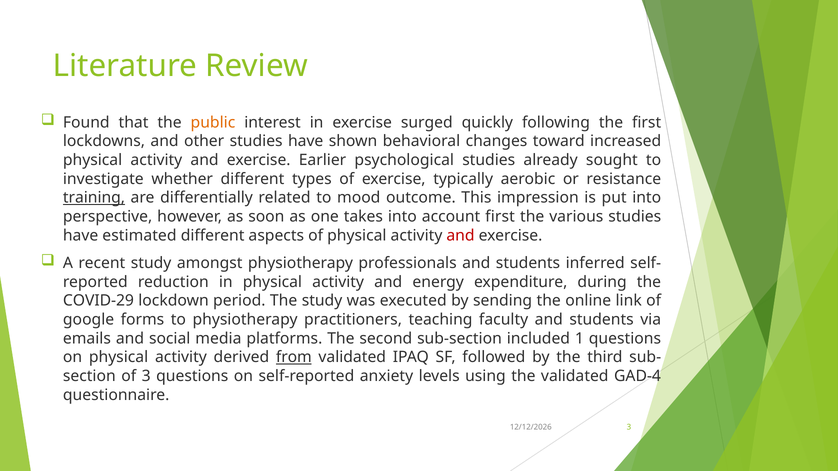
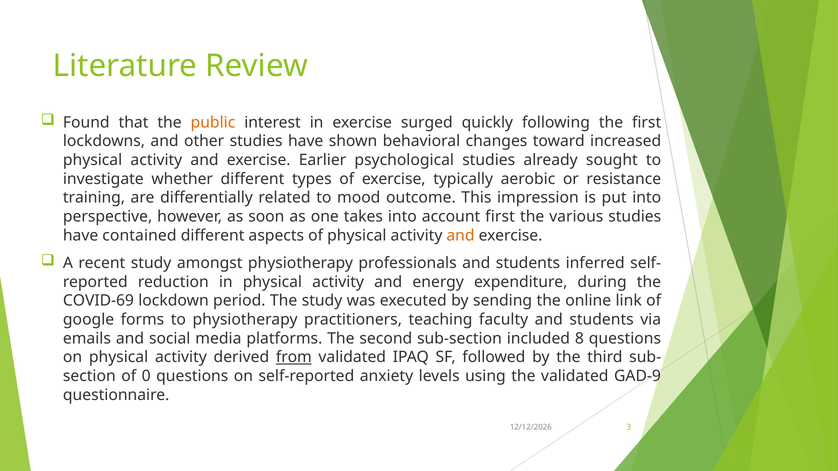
training underline: present -> none
estimated: estimated -> contained
and at (461, 236) colour: red -> orange
COVID-29: COVID-29 -> COVID-69
1: 1 -> 8
of 3: 3 -> 0
GAD-4: GAD-4 -> GAD-9
